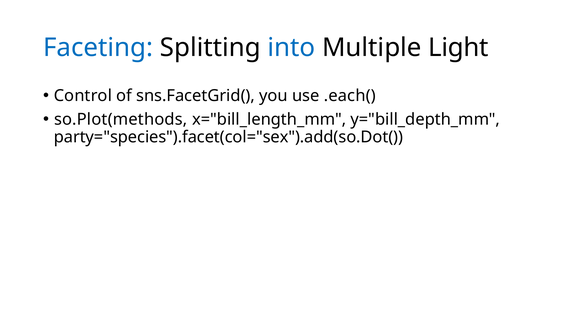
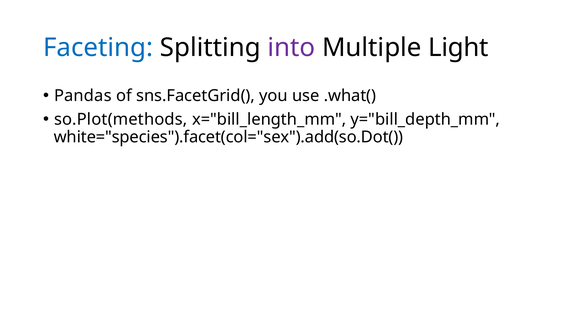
into colour: blue -> purple
Control: Control -> Pandas
.each(: .each( -> .what(
party="species").facet(col="sex").add(so.Dot(: party="species").facet(col="sex").add(so.Dot( -> white="species").facet(col="sex").add(so.Dot(
